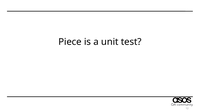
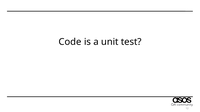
Piece: Piece -> Code
